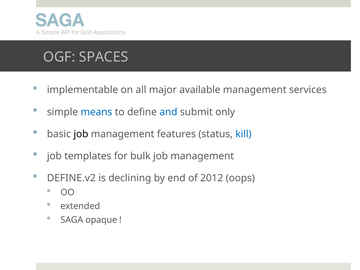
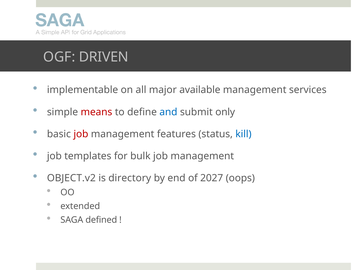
SPACES: SPACES -> DRIVEN
means colour: blue -> red
job at (81, 134) colour: black -> red
DEFINE.v2: DEFINE.v2 -> OBJECT.v2
declining: declining -> directory
2012: 2012 -> 2027
opaque: opaque -> defined
